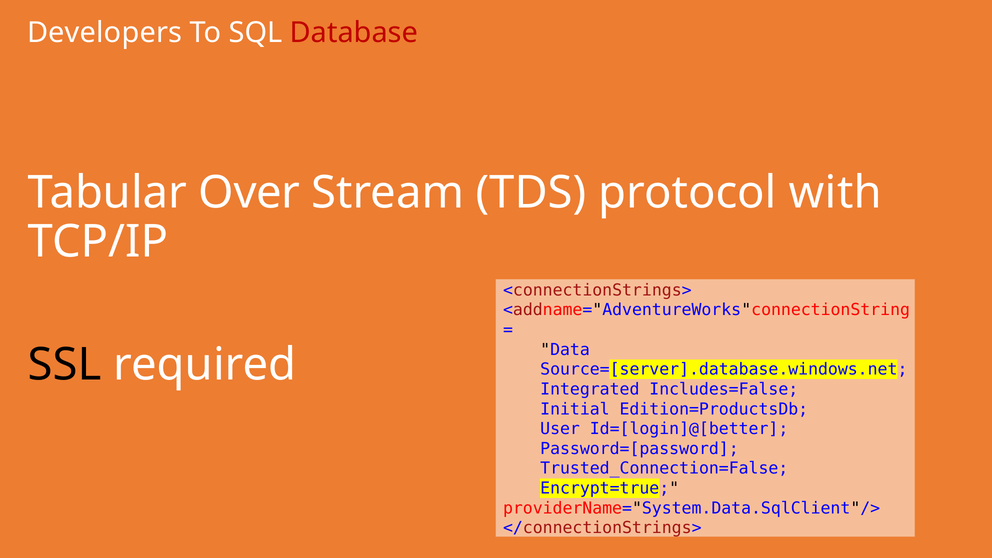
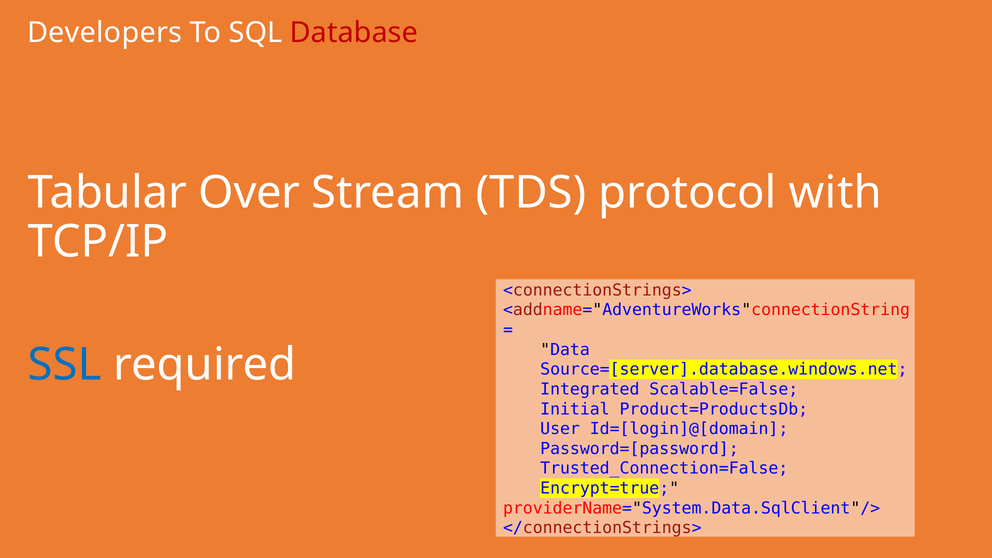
SSL colour: black -> blue
Includes=False: Includes=False -> Scalable=False
Edition=ProductsDb: Edition=ProductsDb -> Product=ProductsDb
Id=[login]@[better: Id=[login]@[better -> Id=[login]@[domain
